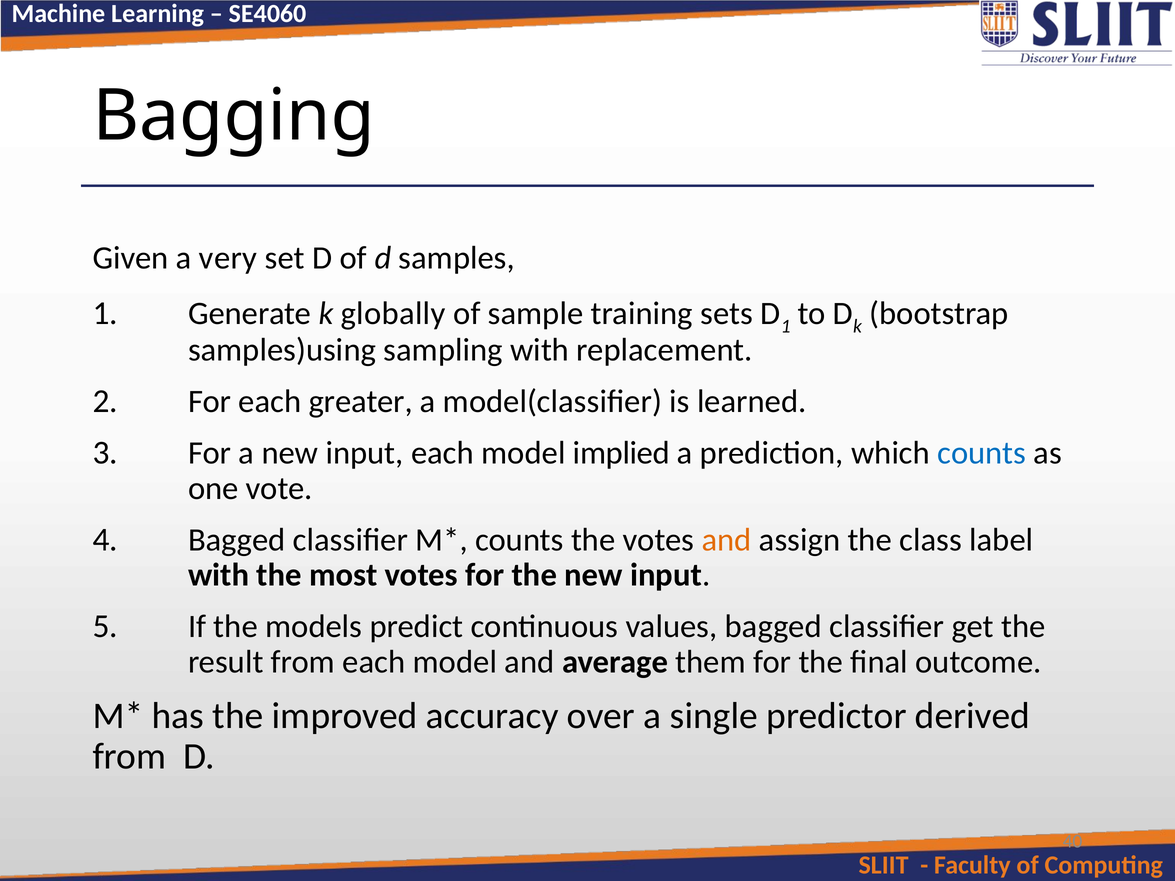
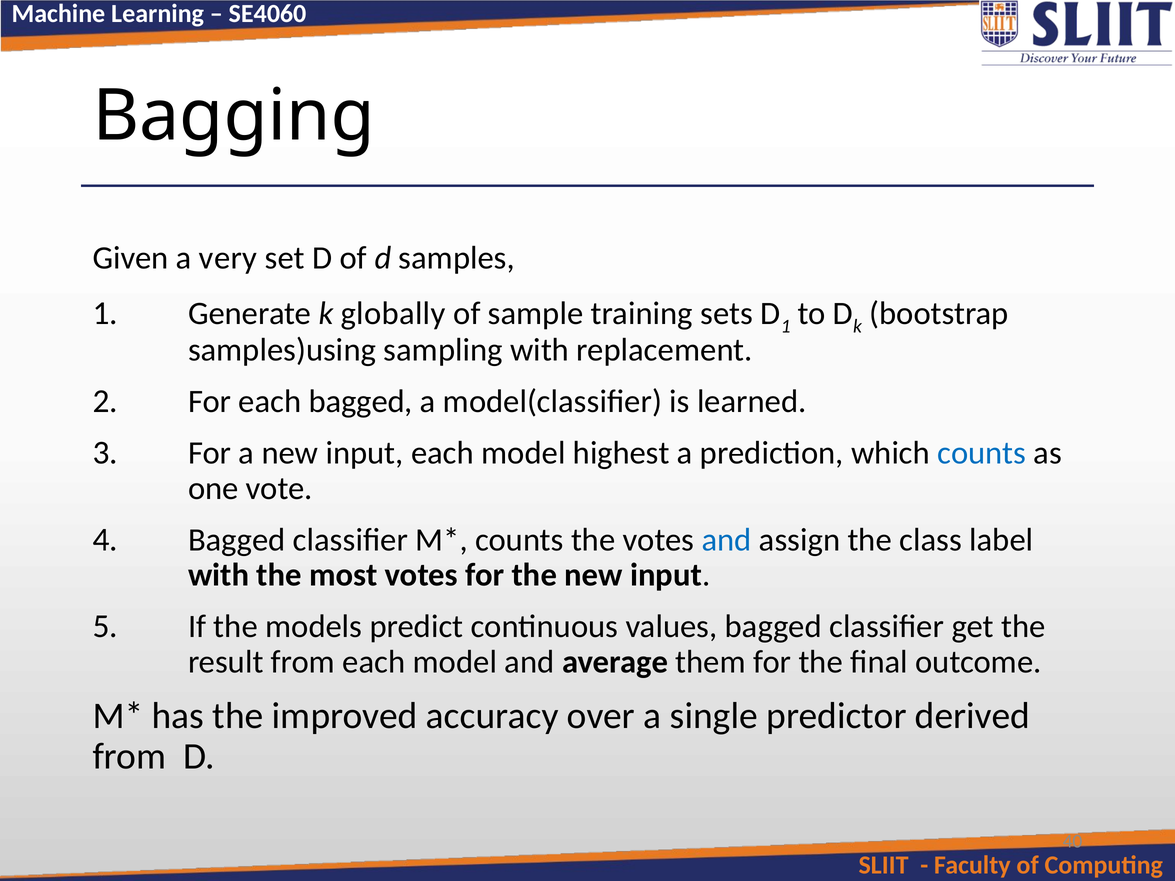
each greater: greater -> bagged
implied: implied -> highest
and at (727, 540) colour: orange -> blue
